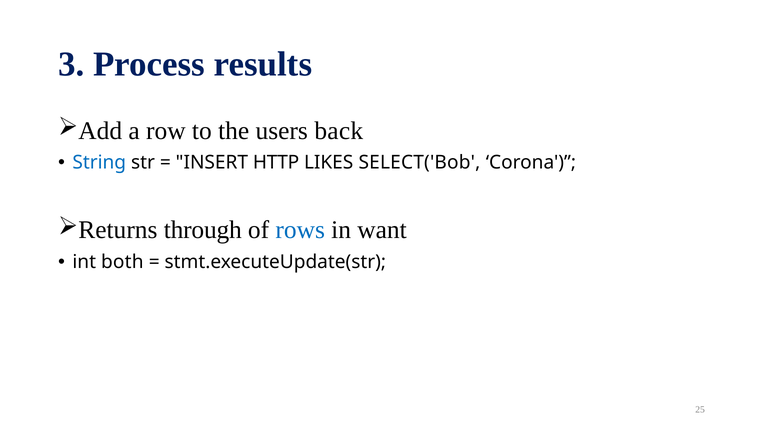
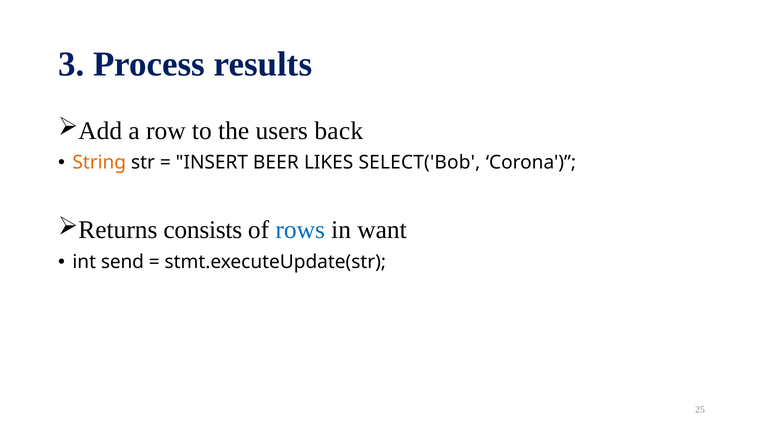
String colour: blue -> orange
HTTP: HTTP -> BEER
through: through -> consists
both: both -> send
